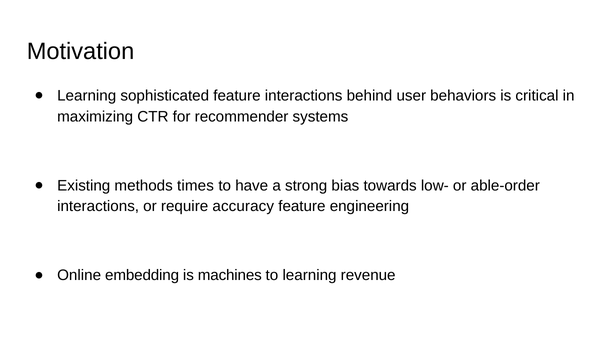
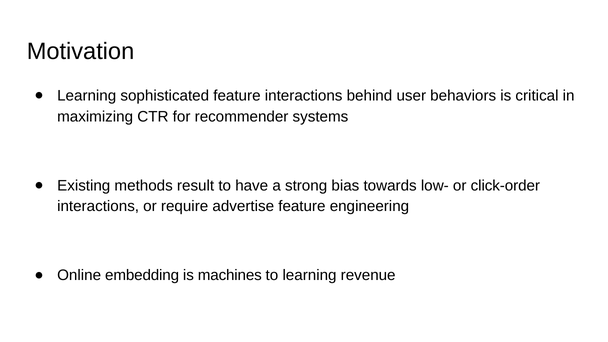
times: times -> result
able-order: able-order -> click-order
accuracy: accuracy -> advertise
